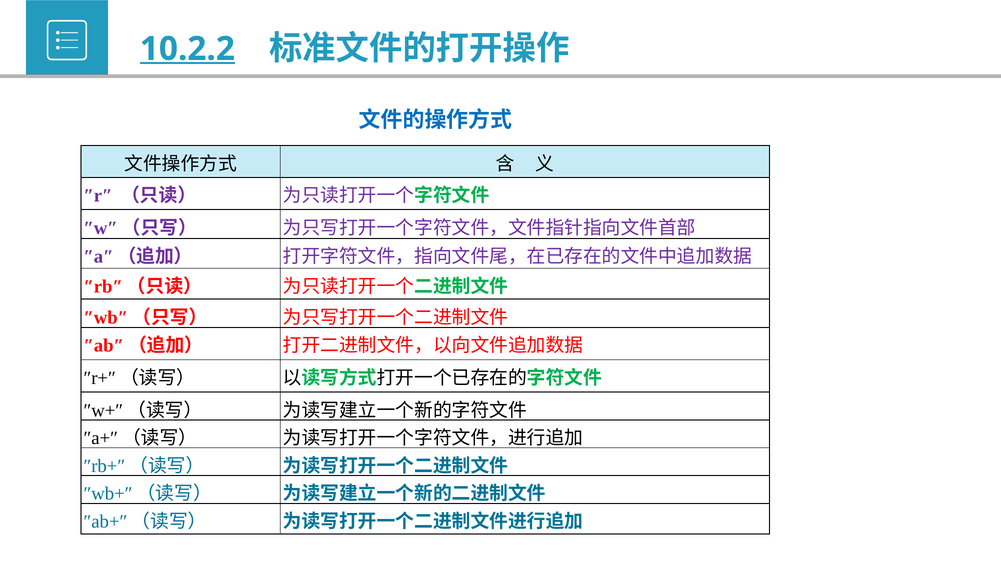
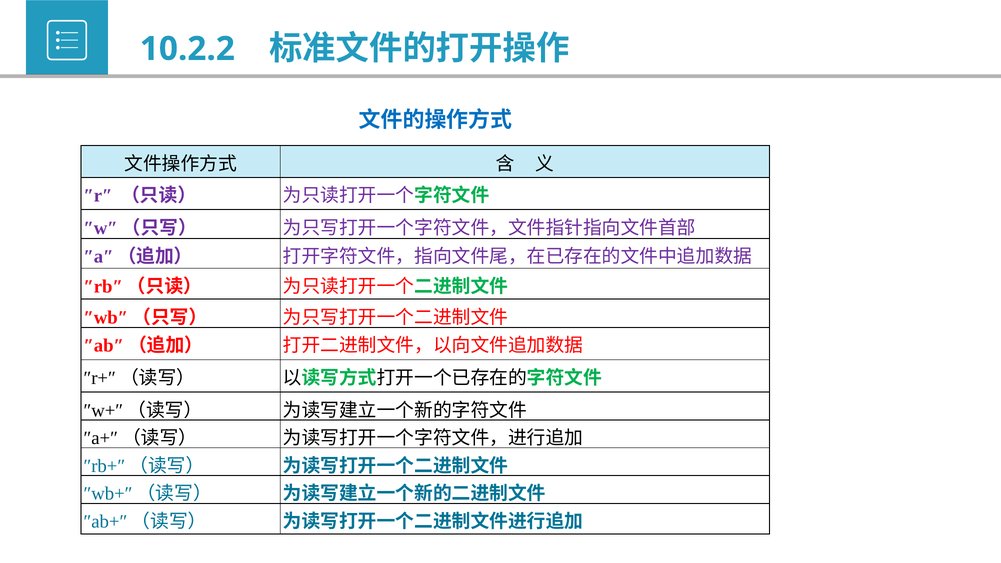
10.2.2 underline: present -> none
